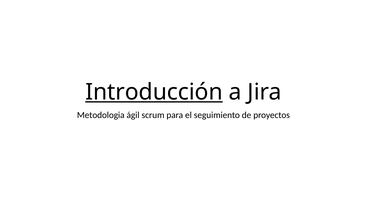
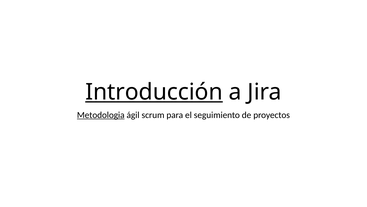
Metodologia underline: none -> present
